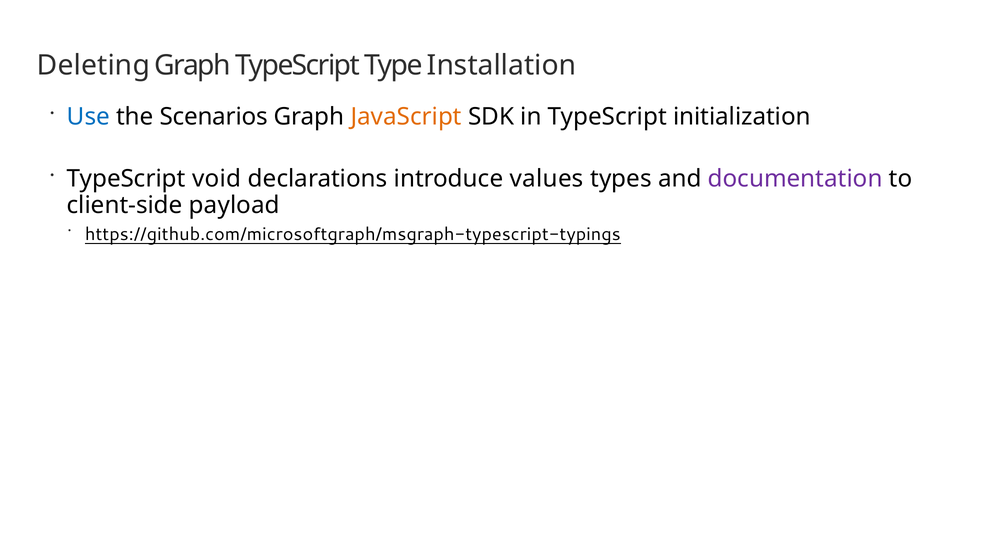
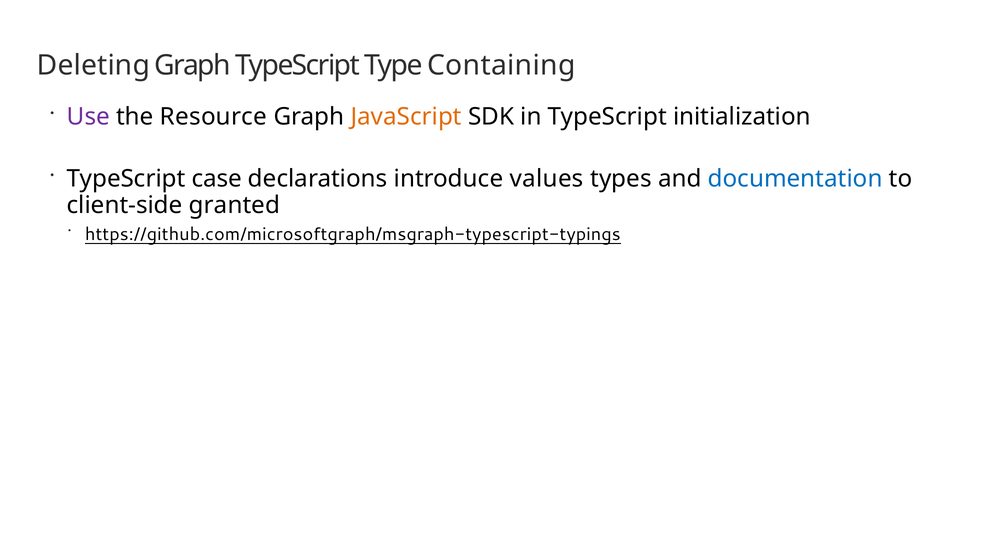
Installation: Installation -> Containing
Use colour: blue -> purple
Scenarios: Scenarios -> Resource
void: void -> case
documentation colour: purple -> blue
payload: payload -> granted
